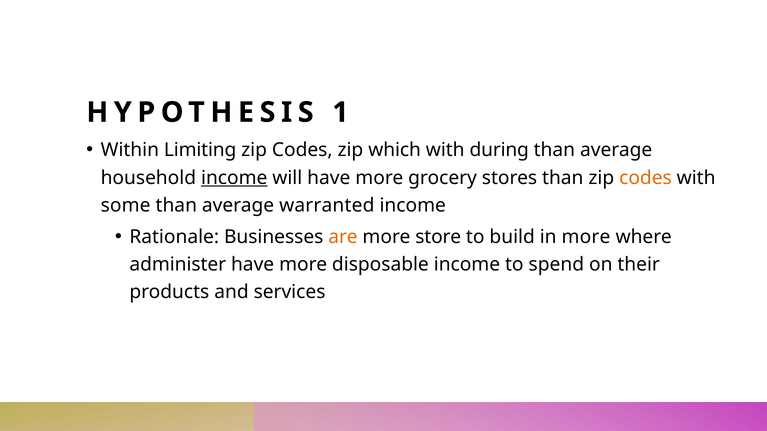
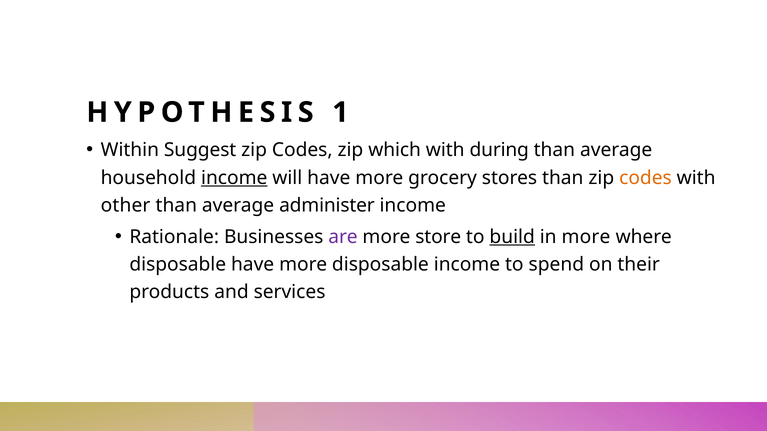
Limiting: Limiting -> Suggest
some: some -> other
warranted: warranted -> administer
are colour: orange -> purple
build underline: none -> present
administer at (178, 265): administer -> disposable
